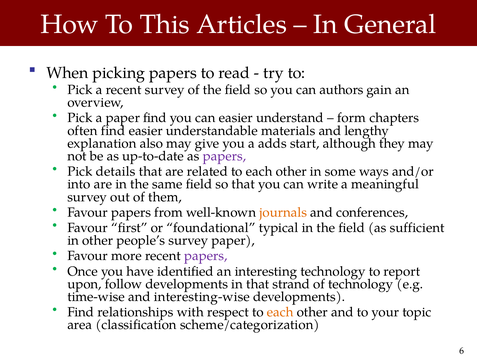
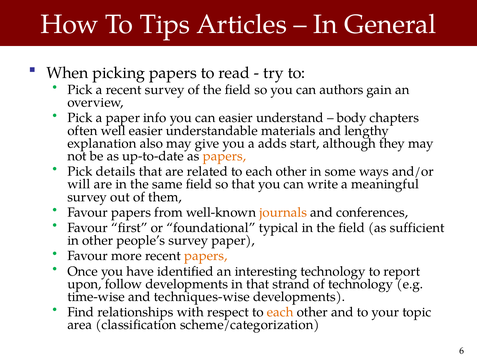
This: This -> Tips
paper find: find -> info
form: form -> body
often find: find -> well
papers at (224, 156) colour: purple -> orange
into: into -> will
papers at (206, 256) colour: purple -> orange
interesting-wise: interesting-wise -> techniques-wise
